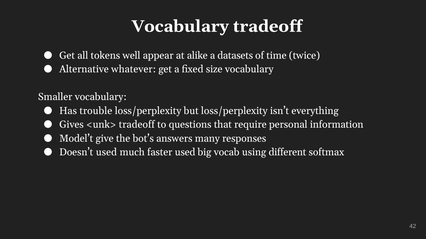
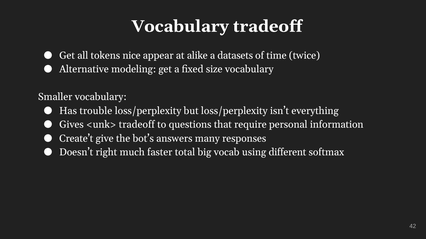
well: well -> nice
whatever: whatever -> modeling
Model’t: Model’t -> Create’t
Doesn’t used: used -> right
faster used: used -> total
